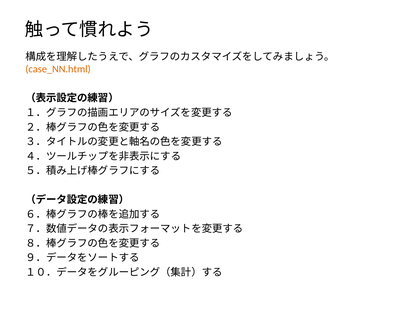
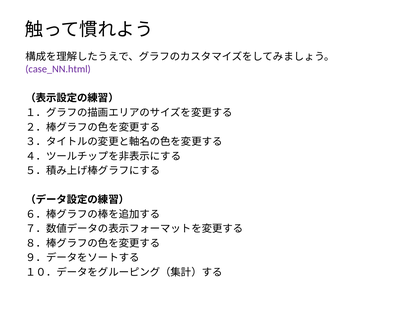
case_NN.html colour: orange -> purple
